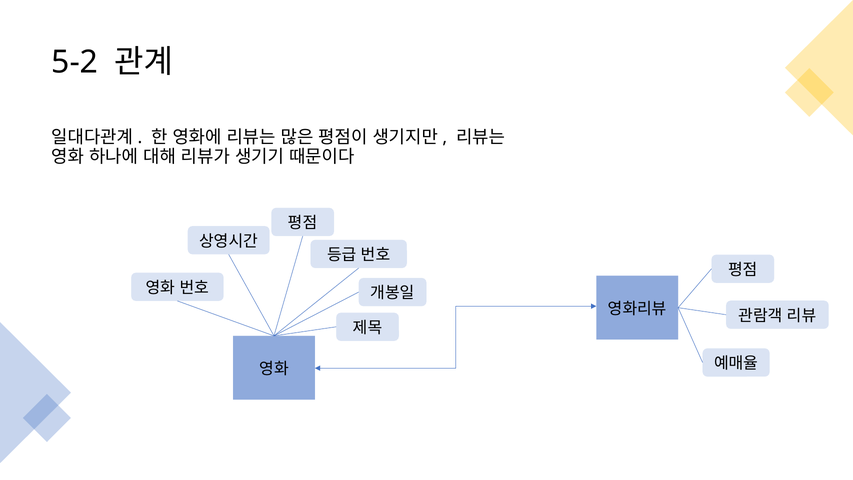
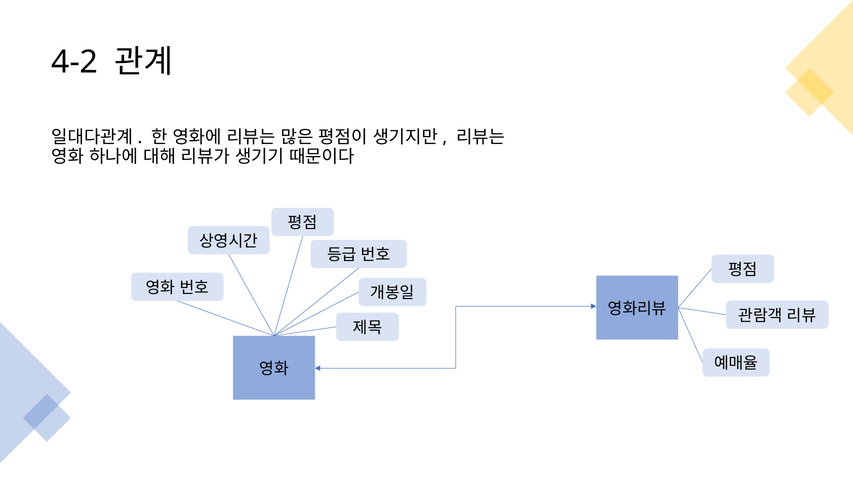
5-2: 5-2 -> 4-2
